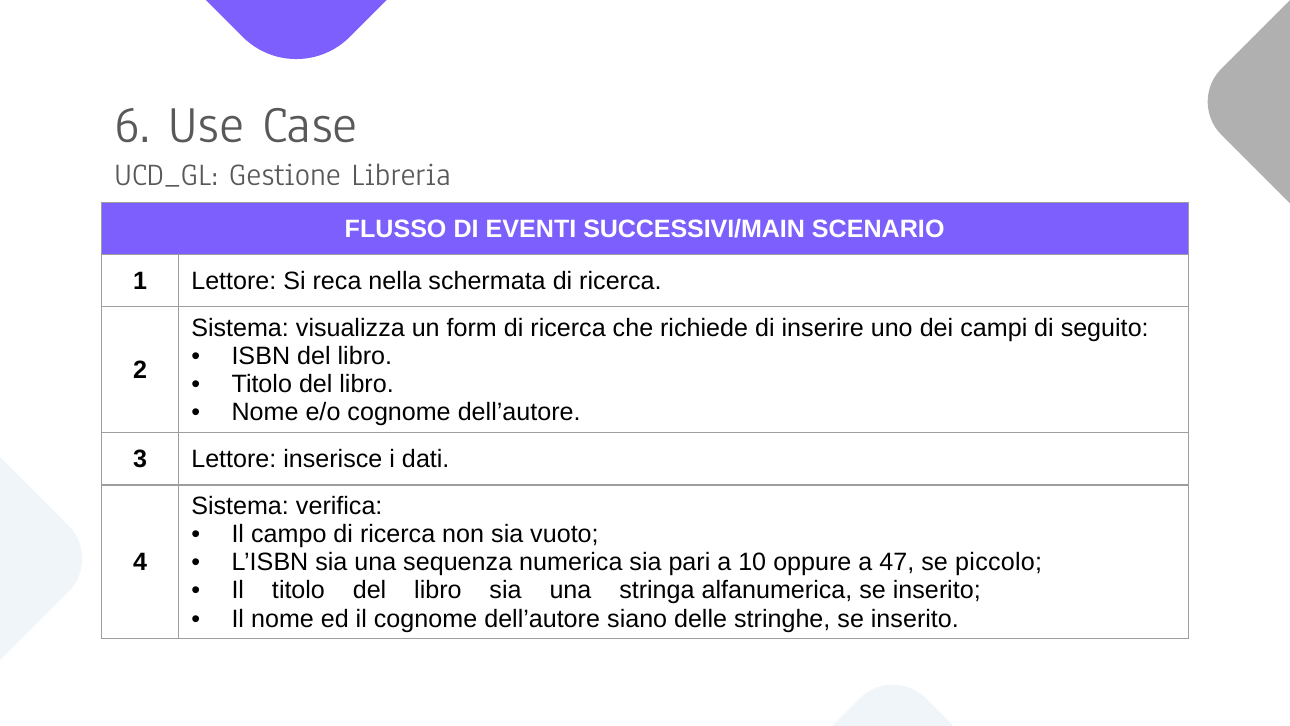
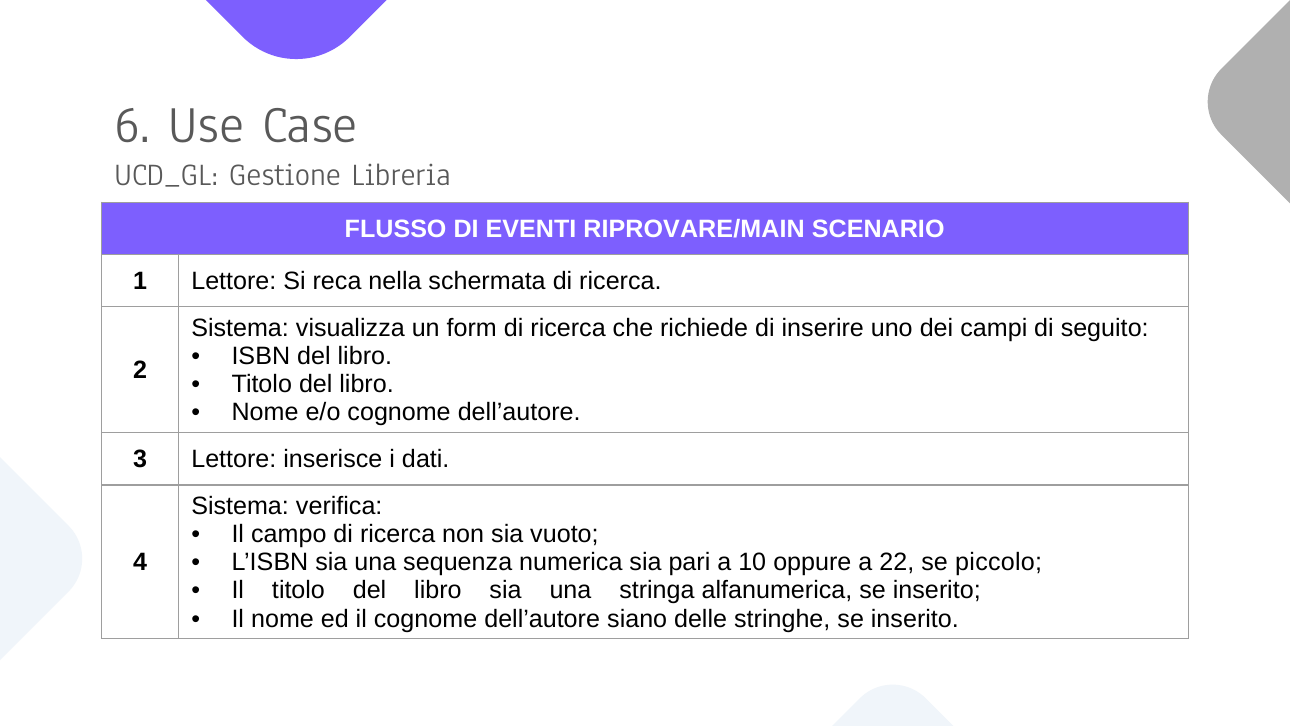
SUCCESSIVI/MAIN: SUCCESSIVI/MAIN -> RIPROVARE/MAIN
47: 47 -> 22
